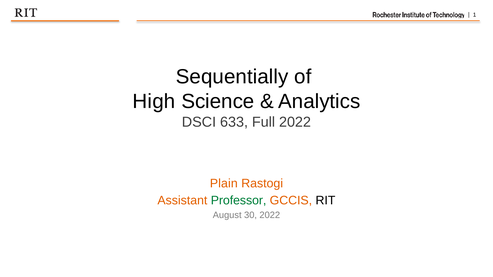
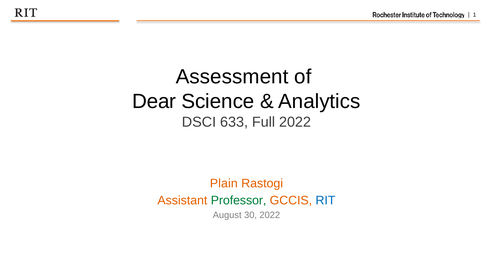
Sequentially: Sequentially -> Assessment
High: High -> Dear
RIT colour: black -> blue
